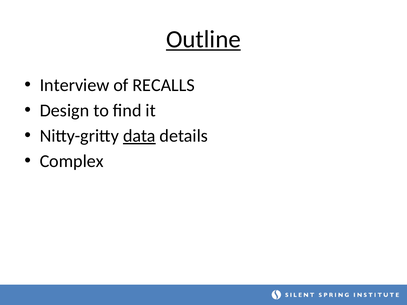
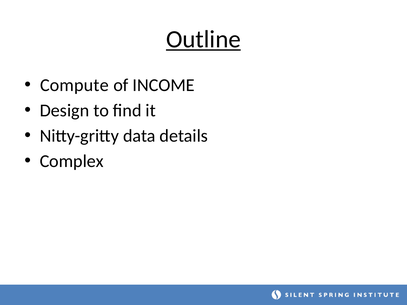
Interview: Interview -> Compute
RECALLS: RECALLS -> INCOME
data underline: present -> none
